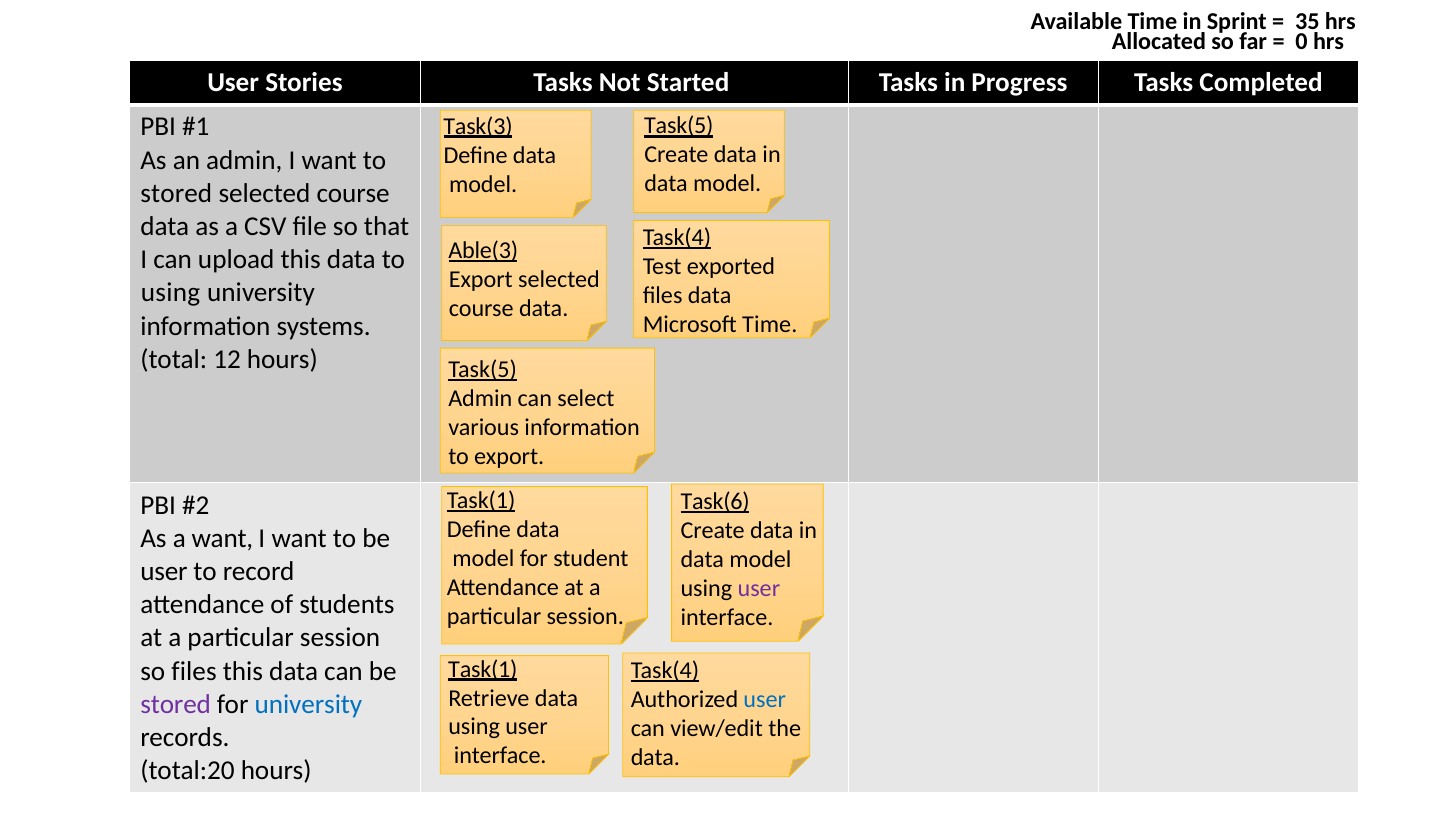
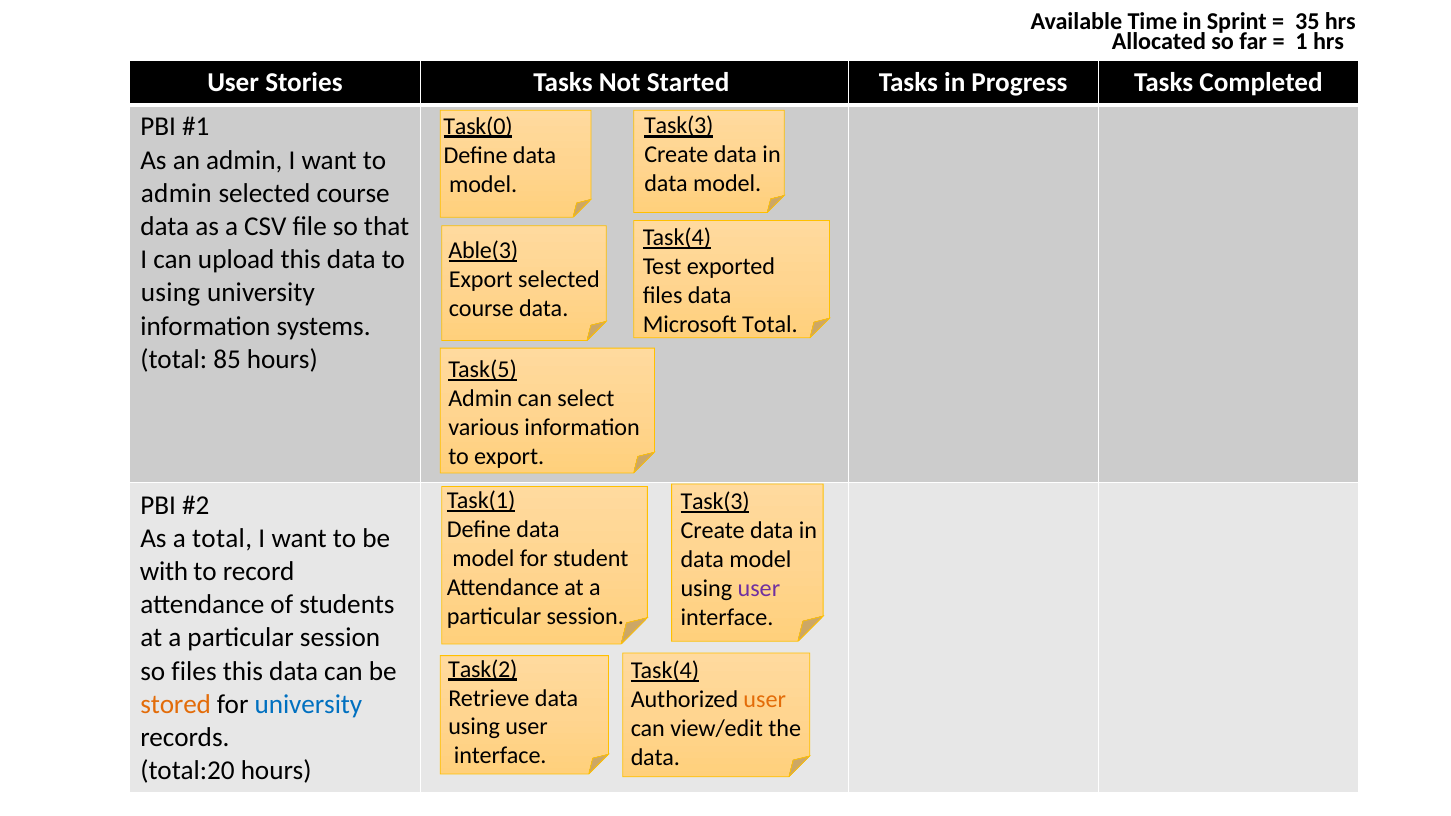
0: 0 -> 1
Task(5 at (679, 126): Task(5 -> Task(3
Task(3: Task(3 -> Task(0
stored at (176, 193): stored -> admin
Microsoft Time: Time -> Total
12: 12 -> 85
Task(6 at (715, 502): Task(6 -> Task(3
a want: want -> total
user at (164, 572): user -> with
Task(1 at (483, 669): Task(1 -> Task(2
user at (765, 699) colour: blue -> orange
stored at (176, 705) colour: purple -> orange
